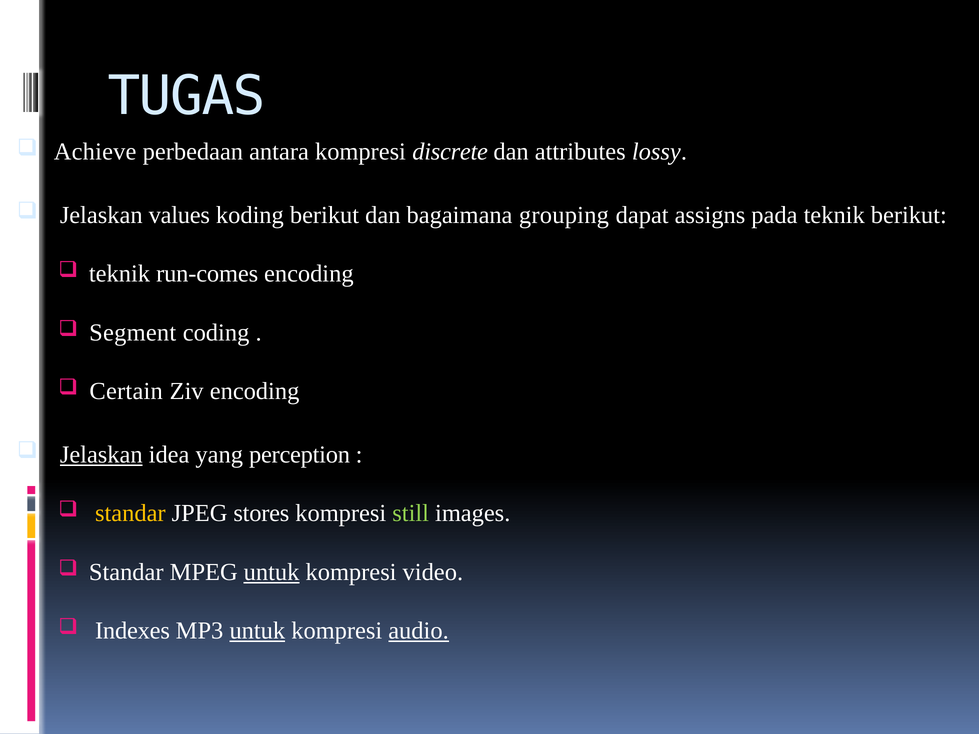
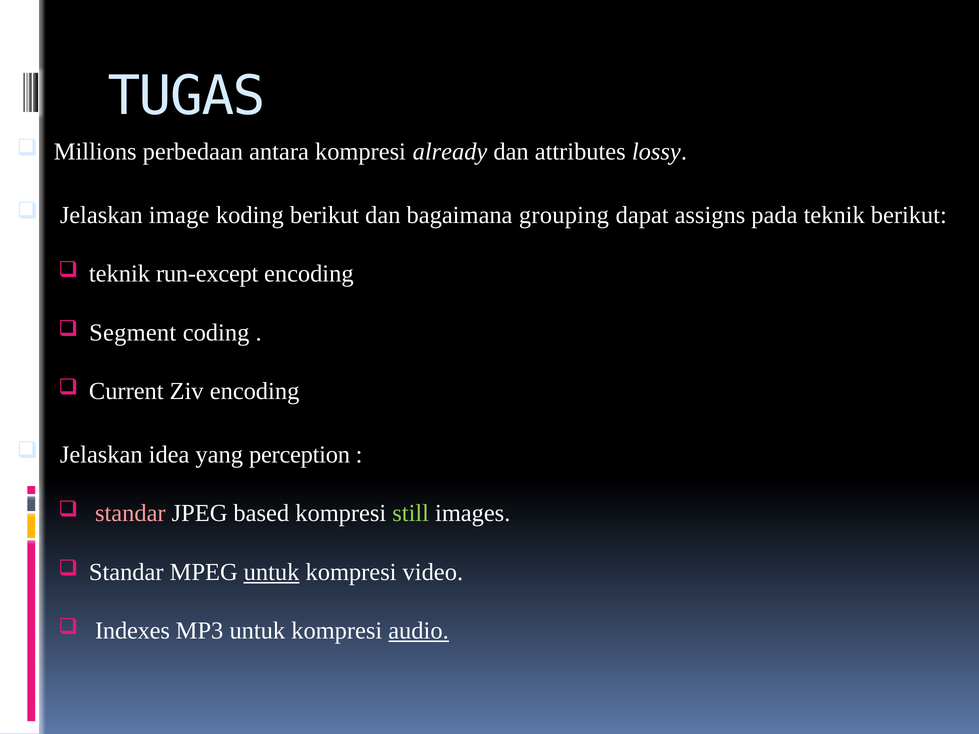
Achieve: Achieve -> Millions
discrete: discrete -> already
values: values -> image
run-comes: run-comes -> run-except
Certain: Certain -> Current
Jelaskan at (101, 455) underline: present -> none
standar at (130, 514) colour: yellow -> pink
stores: stores -> based
untuk at (257, 631) underline: present -> none
